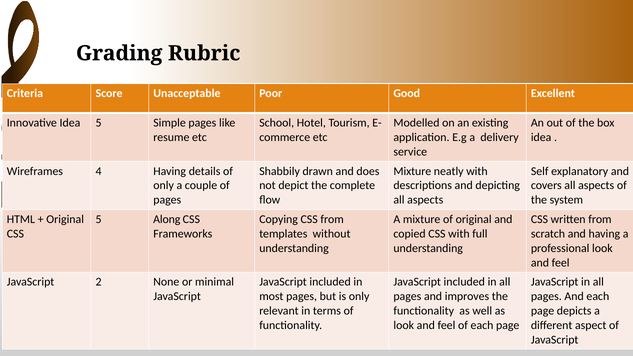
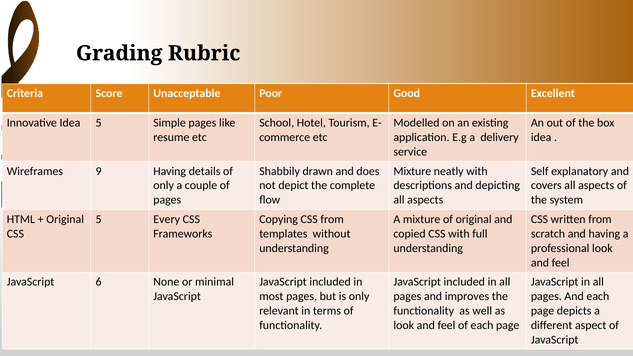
4: 4 -> 9
Along: Along -> Every
2: 2 -> 6
